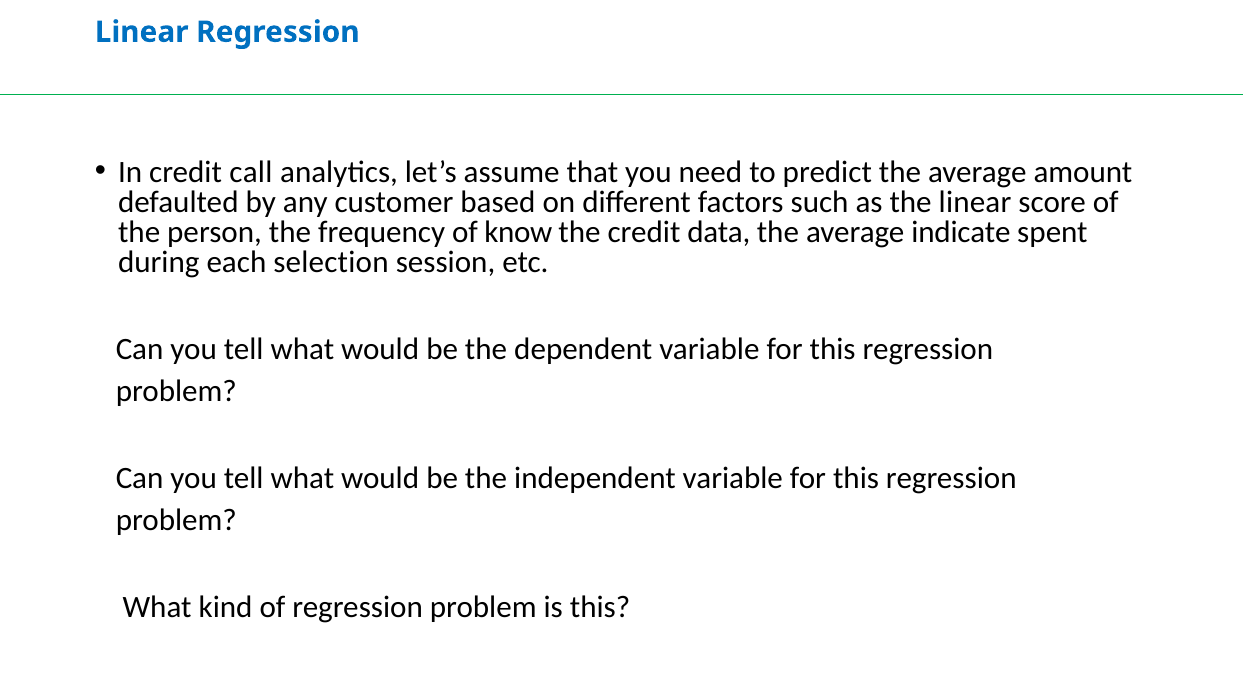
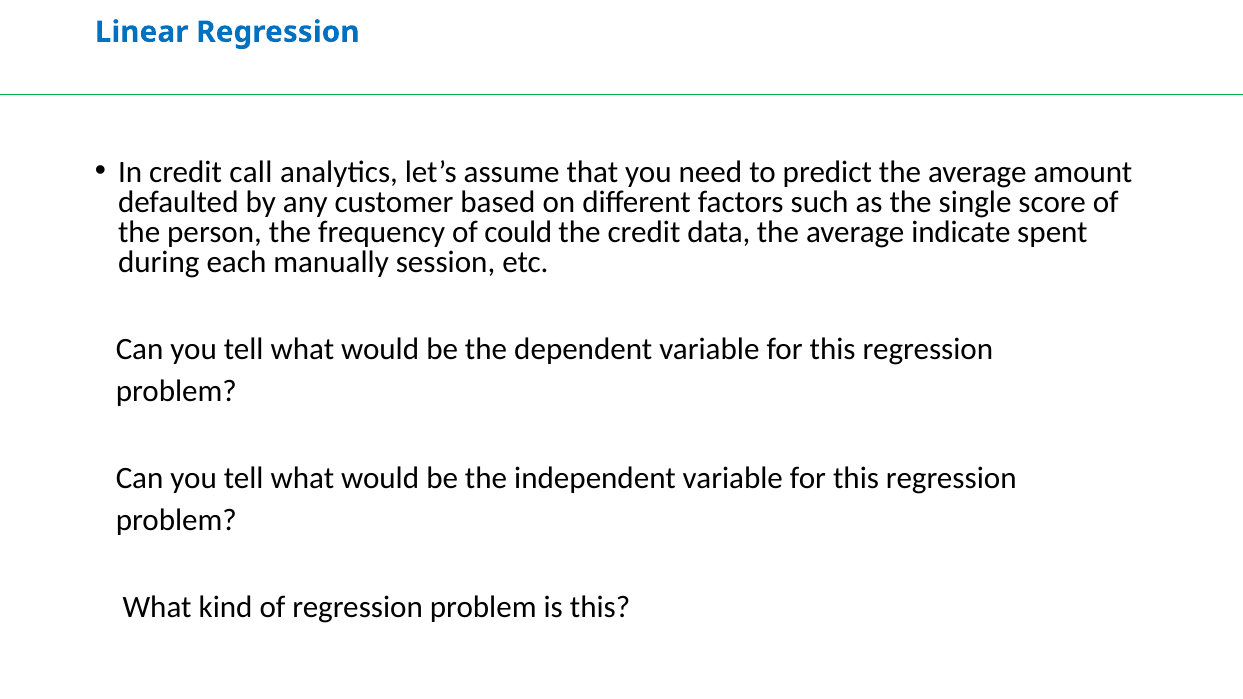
the linear: linear -> single
know: know -> could
selection: selection -> manually
